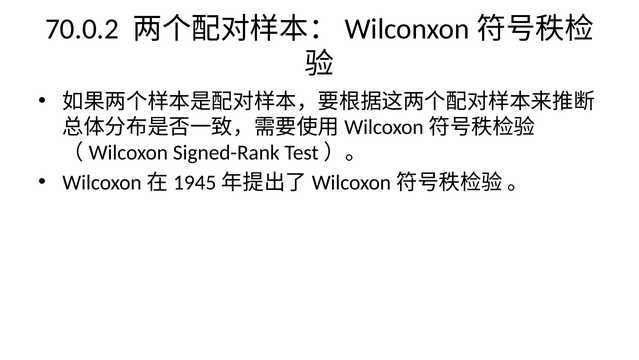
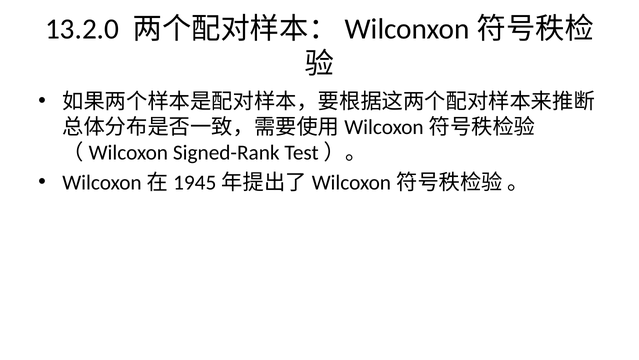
70.0.2: 70.0.2 -> 13.2.0
